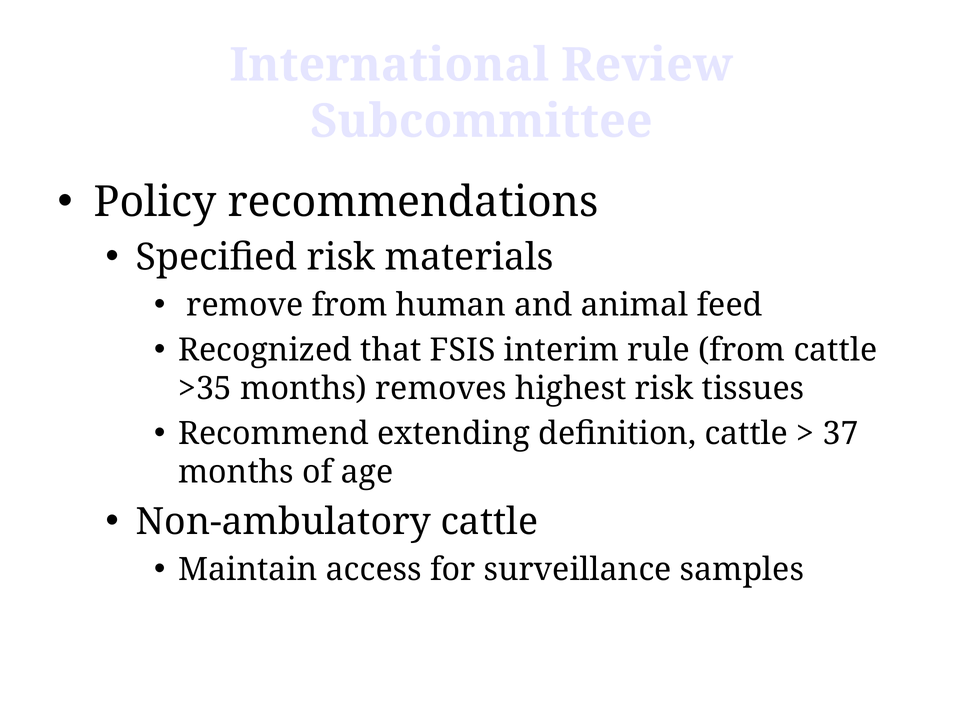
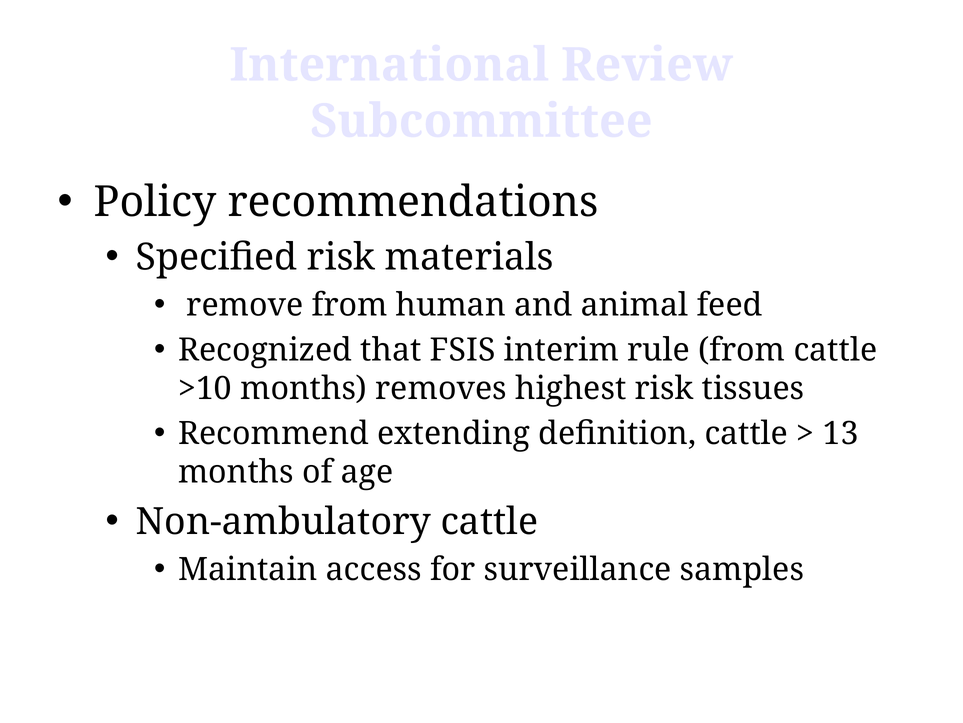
>35: >35 -> >10
37: 37 -> 13
